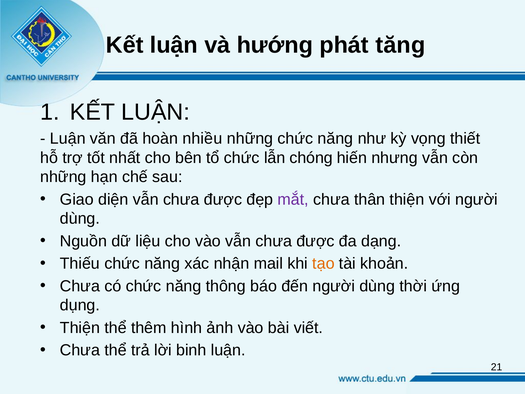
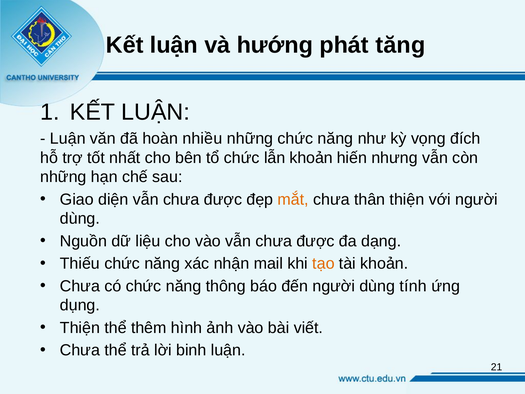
thiết: thiết -> đích
lẫn chóng: chóng -> khoản
mắt colour: purple -> orange
thời: thời -> tính
